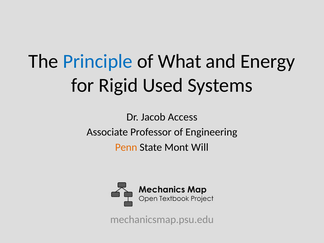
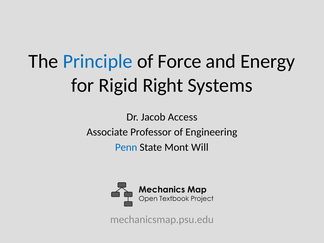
What: What -> Force
Used: Used -> Right
Penn colour: orange -> blue
